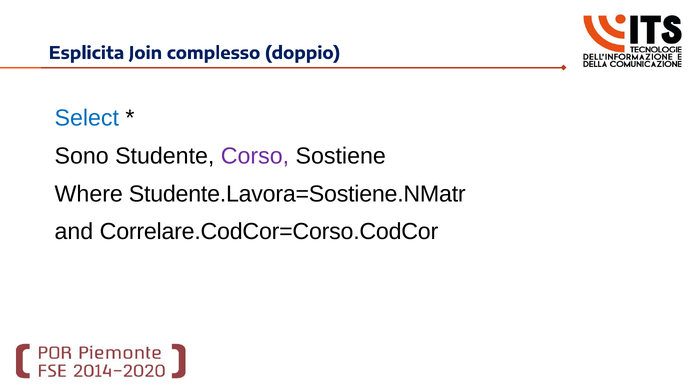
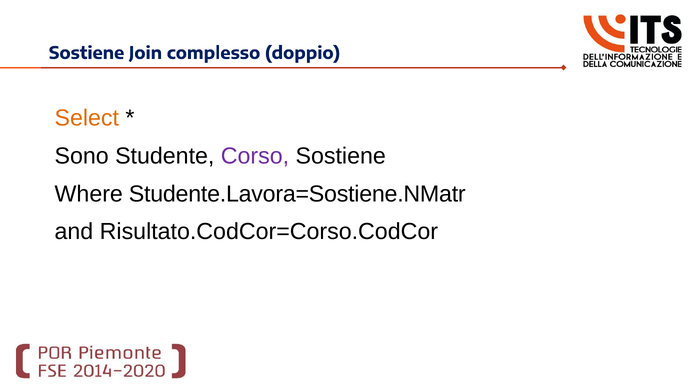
Esplicita at (86, 53): Esplicita -> Sostiene
Select colour: blue -> orange
Correlare.CodCor=Corso.CodCor: Correlare.CodCor=Corso.CodCor -> Risultato.CodCor=Corso.CodCor
